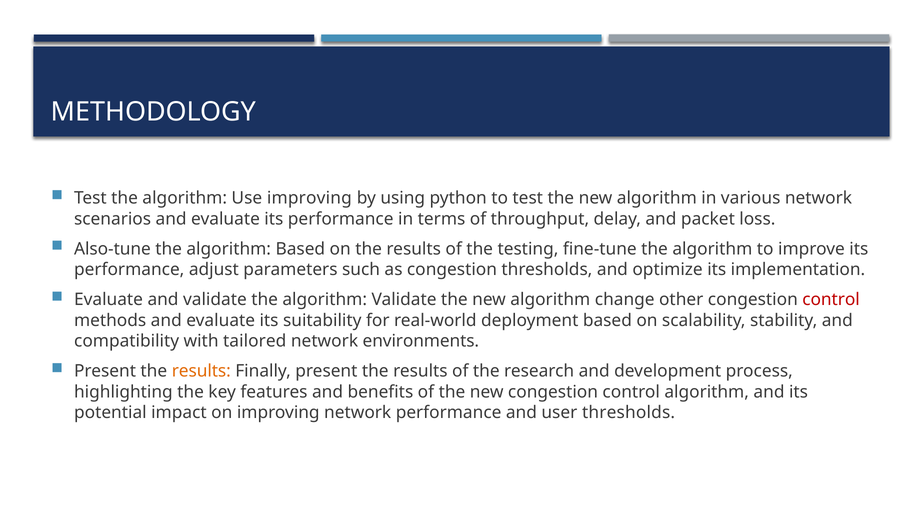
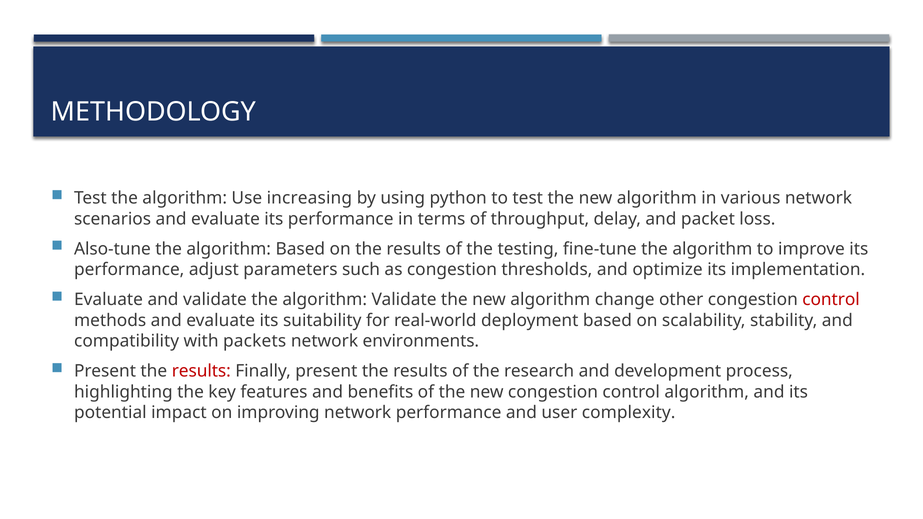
Use improving: improving -> increasing
tailored: tailored -> packets
results at (201, 371) colour: orange -> red
user thresholds: thresholds -> complexity
